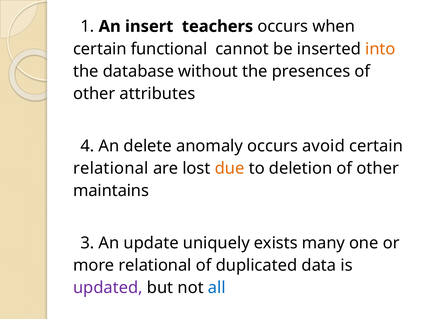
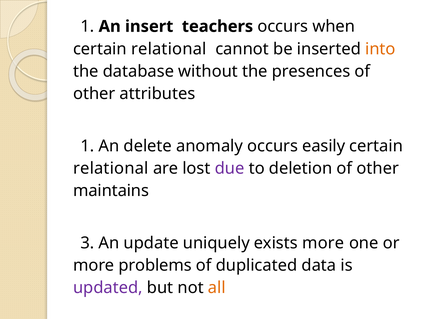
functional at (169, 49): functional -> relational
4 at (87, 146): 4 -> 1
avoid: avoid -> easily
due colour: orange -> purple
exists many: many -> more
more relational: relational -> problems
all colour: blue -> orange
